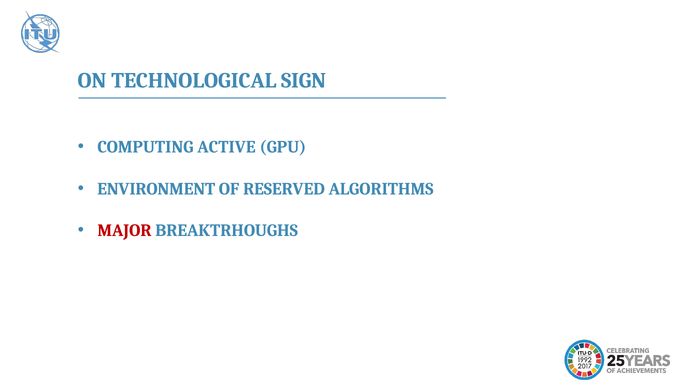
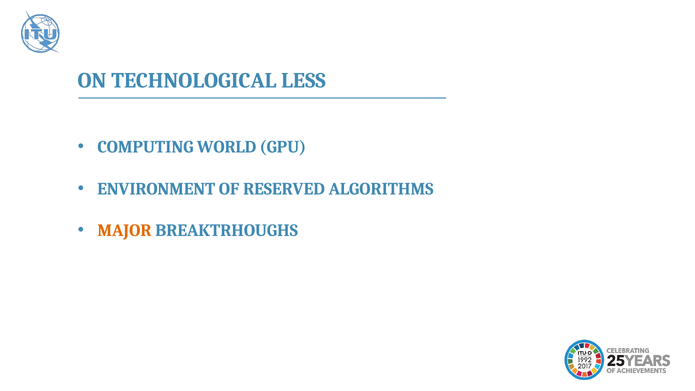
SIGN: SIGN -> LESS
ACTIVE: ACTIVE -> WORLD
MAJOR colour: red -> orange
